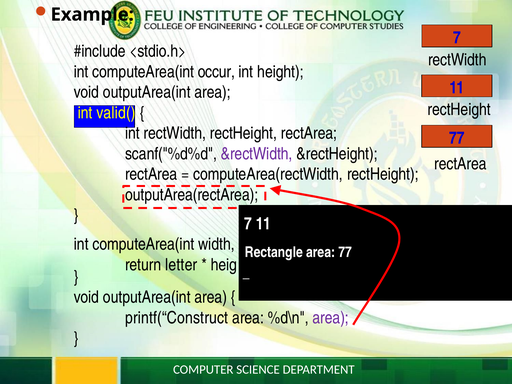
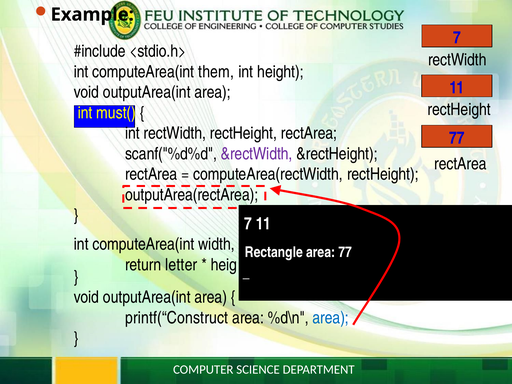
occur: occur -> them
valid(: valid( -> must(
area at (331, 318) colour: purple -> blue
